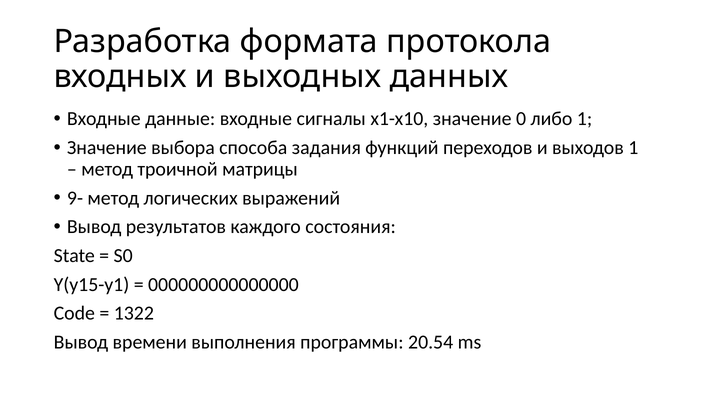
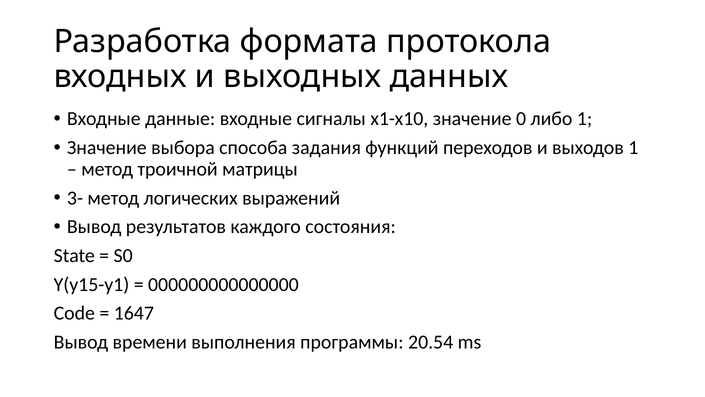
9-: 9- -> 3-
1322: 1322 -> 1647
